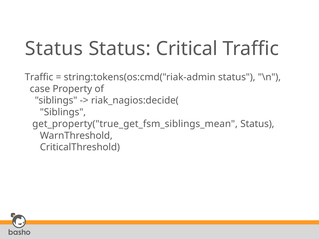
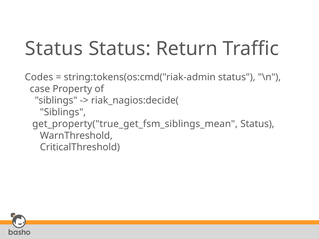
Critical: Critical -> Return
Traffic at (39, 77): Traffic -> Codes
